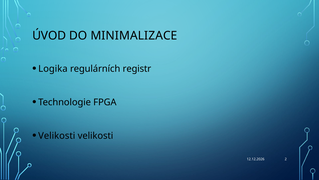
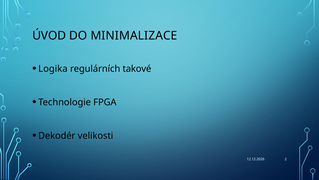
registr: registr -> takové
Velikosti at (57, 135): Velikosti -> Dekodér
